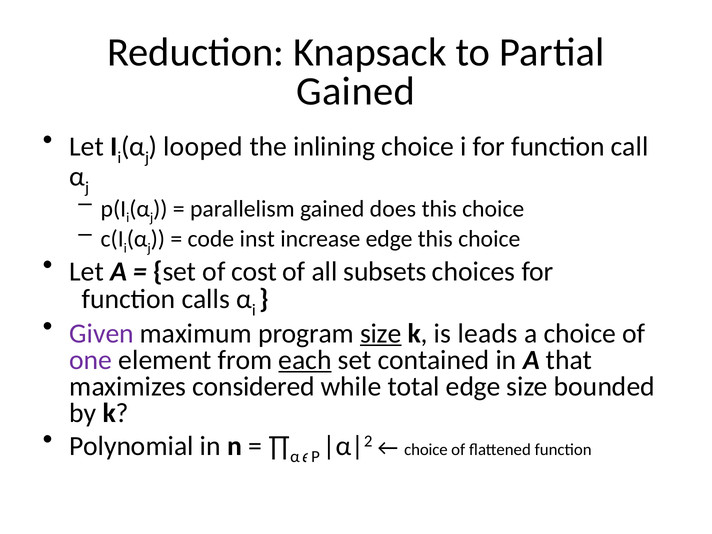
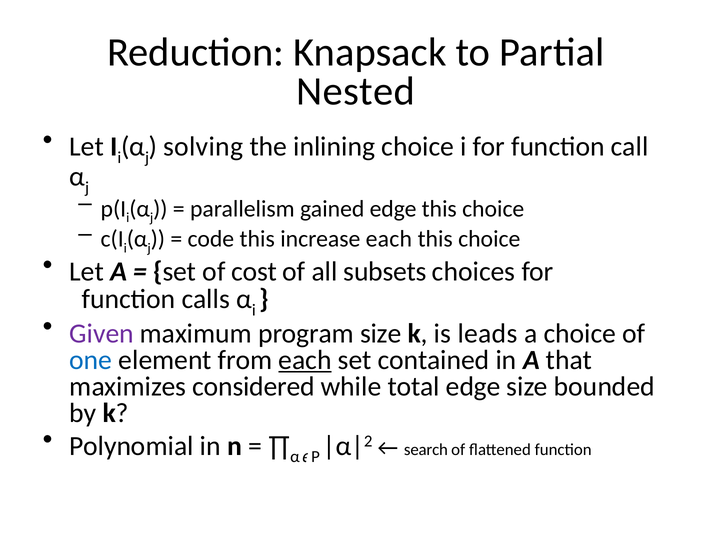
Gained at (356, 91): Gained -> Nested
looped: looped -> solving
gained does: does -> edge
code inst: inst -> this
increase edge: edge -> each
size at (381, 333) underline: present -> none
one colour: purple -> blue
choice at (426, 450): choice -> search
